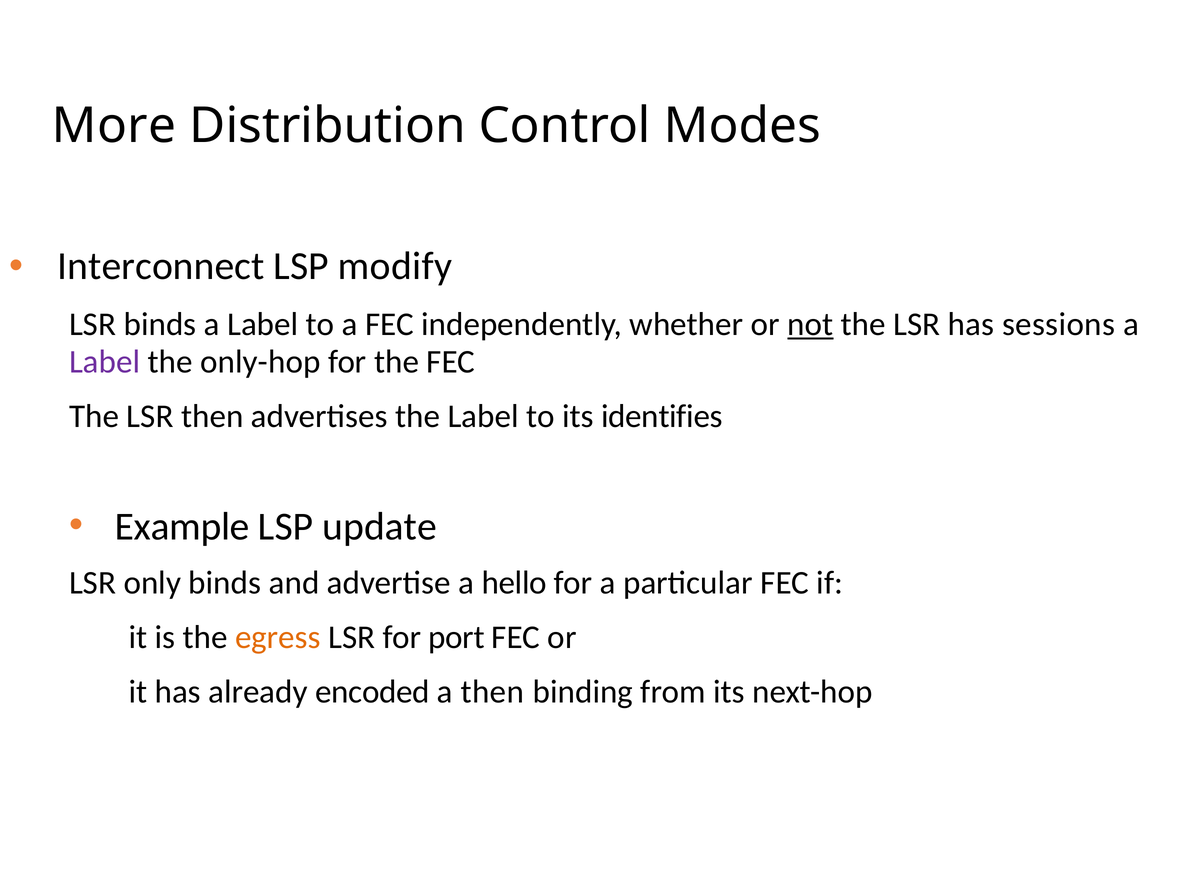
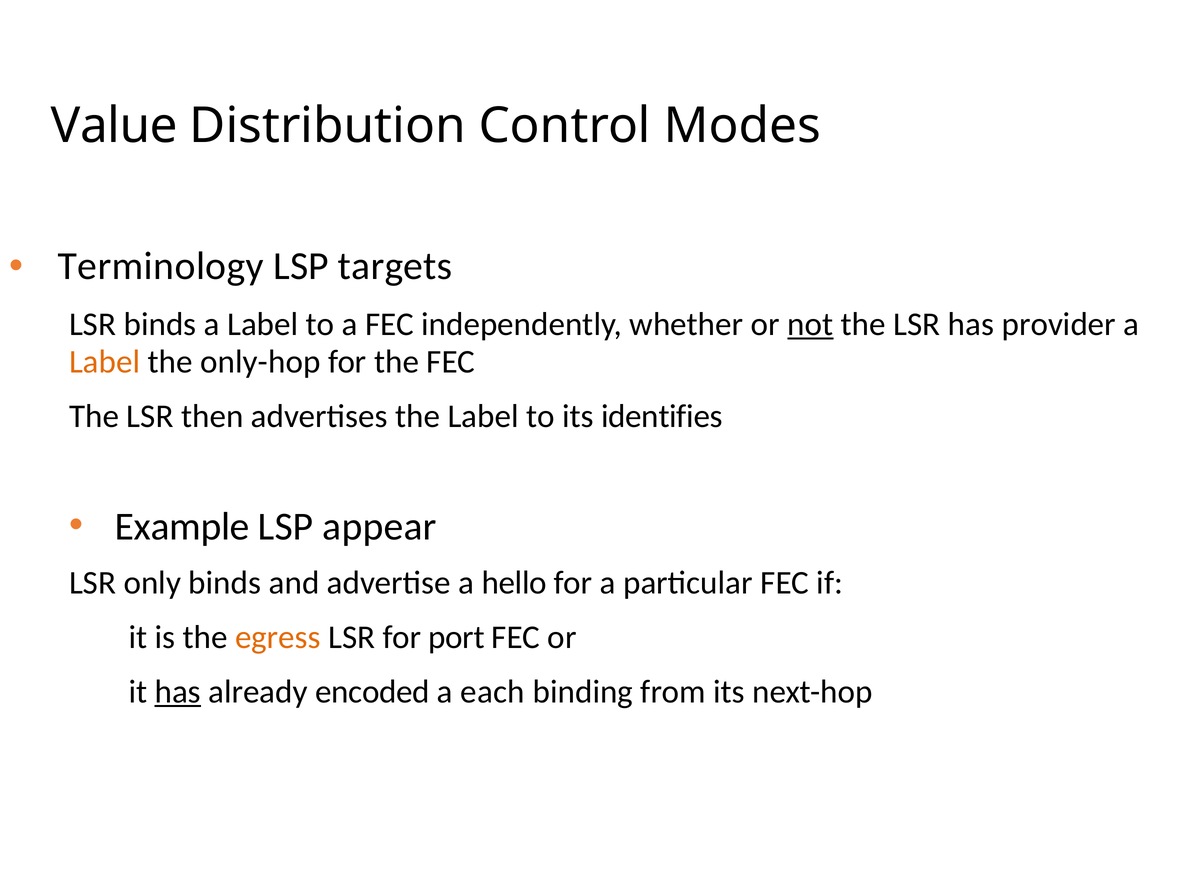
More: More -> Value
Interconnect: Interconnect -> Terminology
modify: modify -> targets
sessions: sessions -> provider
Label at (105, 362) colour: purple -> orange
update: update -> appear
has at (178, 691) underline: none -> present
a then: then -> each
